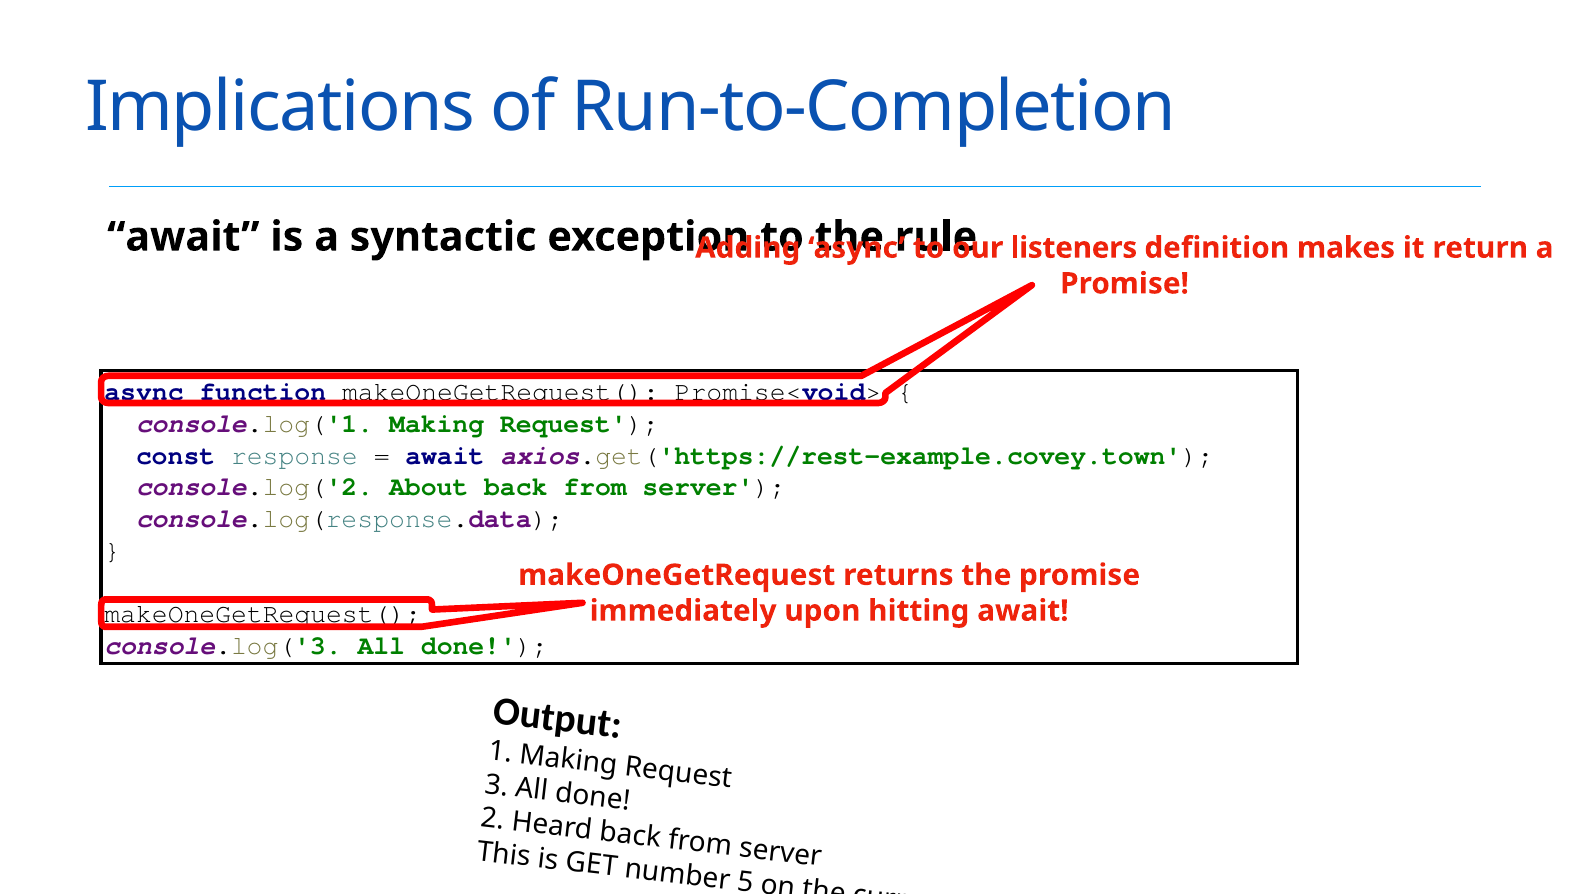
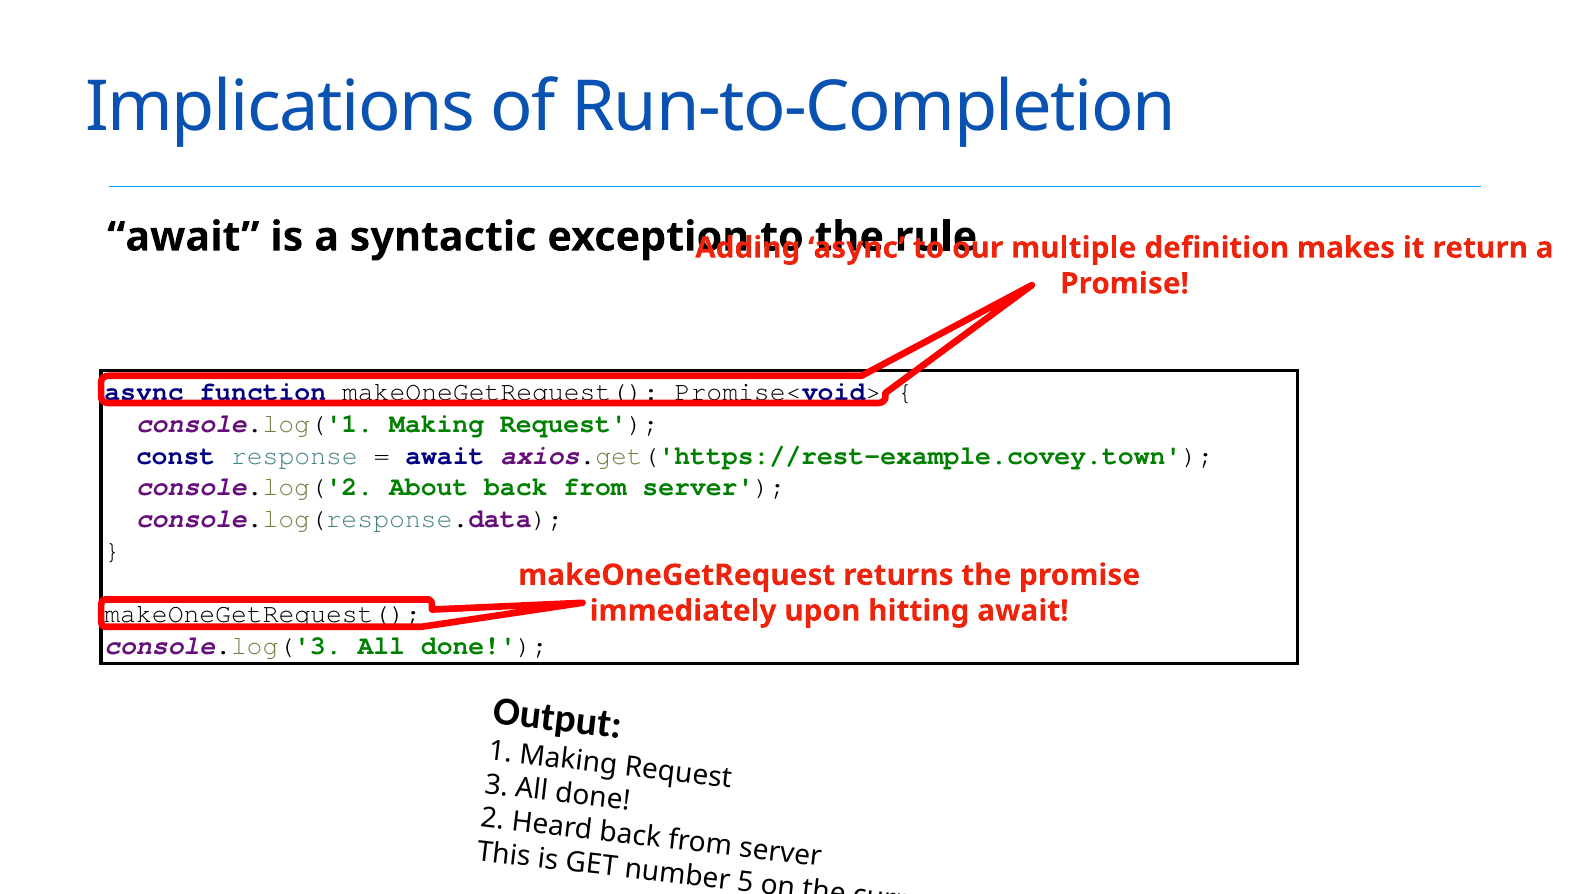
listeners: listeners -> multiple
